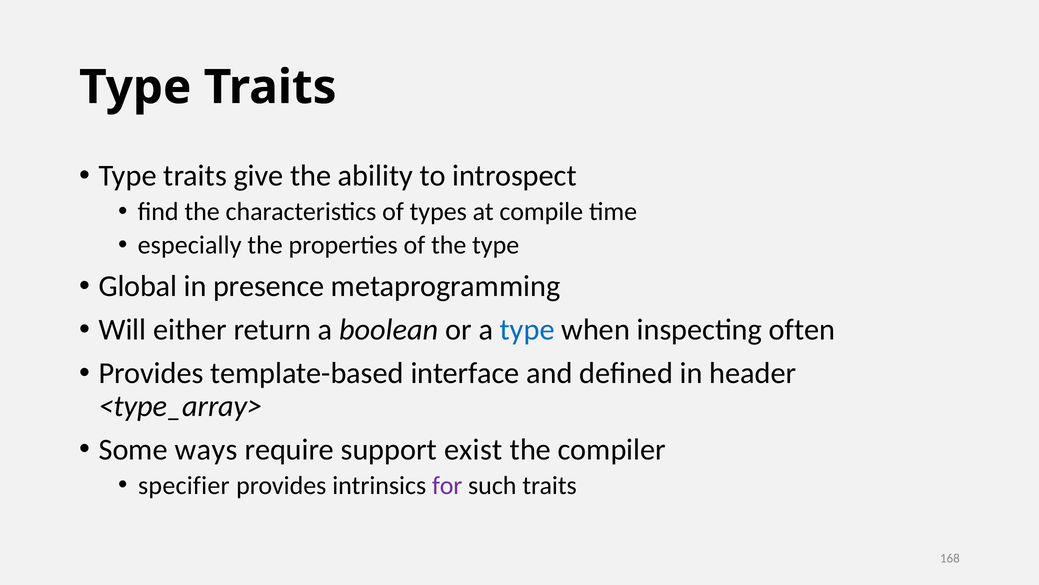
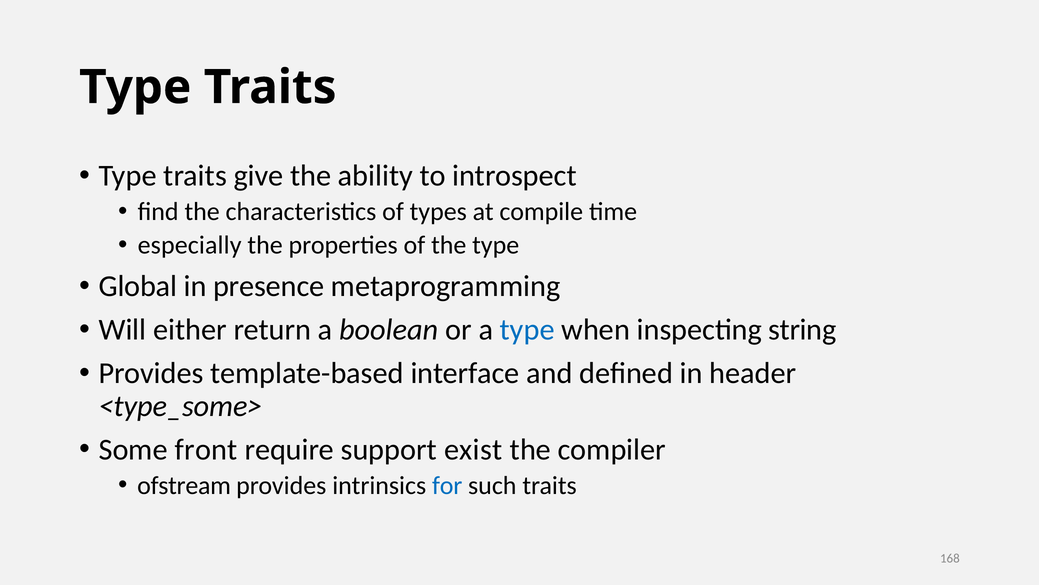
often: often -> string
<type_array>: <type_array> -> <type_some>
ways: ways -> front
specifier: specifier -> ofstream
for colour: purple -> blue
